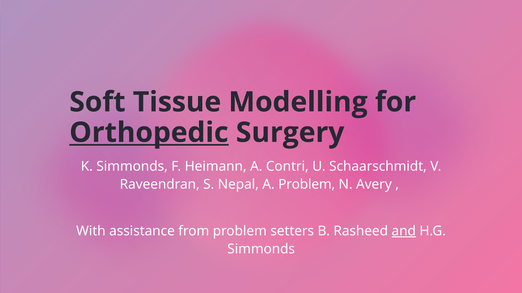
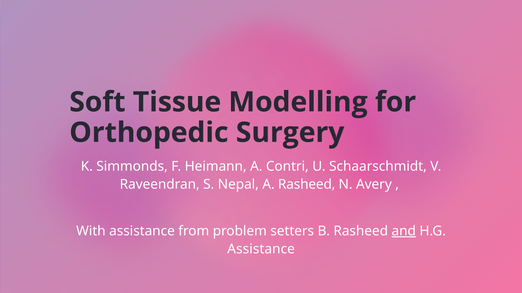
Orthopedic underline: present -> none
A Problem: Problem -> Rasheed
Simmonds at (261, 249): Simmonds -> Assistance
